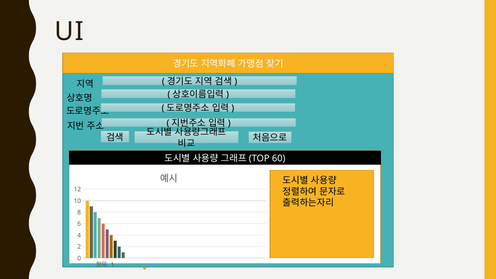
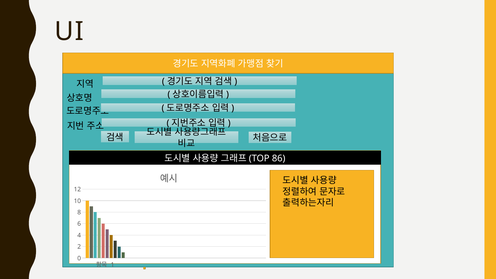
60: 60 -> 86
